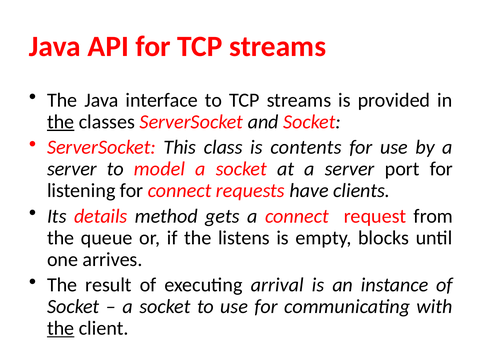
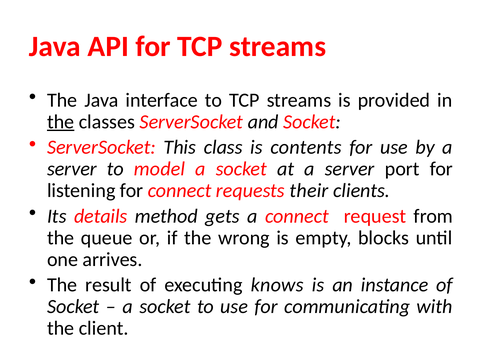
have: have -> their
listens: listens -> wrong
arrival: arrival -> knows
the at (61, 329) underline: present -> none
